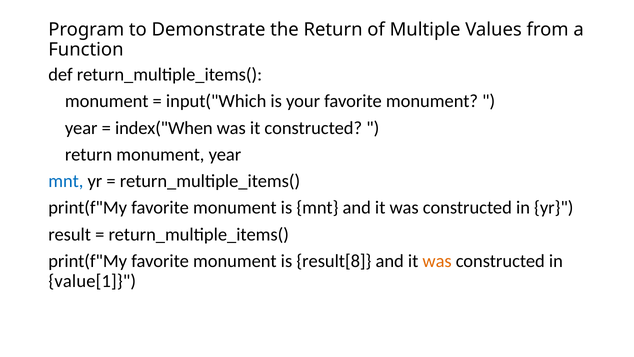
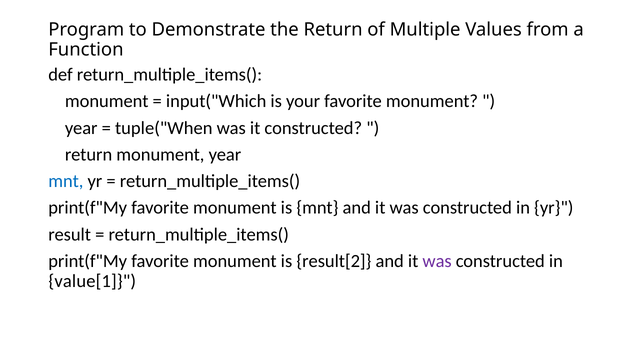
index("When: index("When -> tuple("When
result[8: result[8 -> result[2
was at (437, 261) colour: orange -> purple
